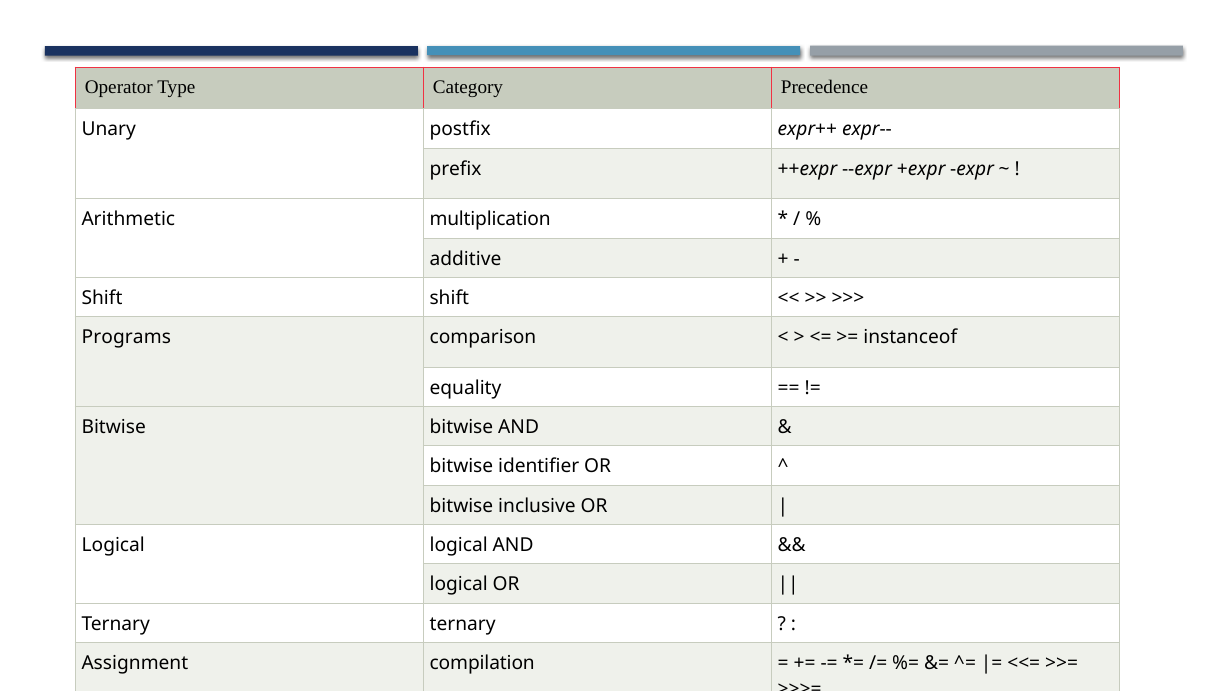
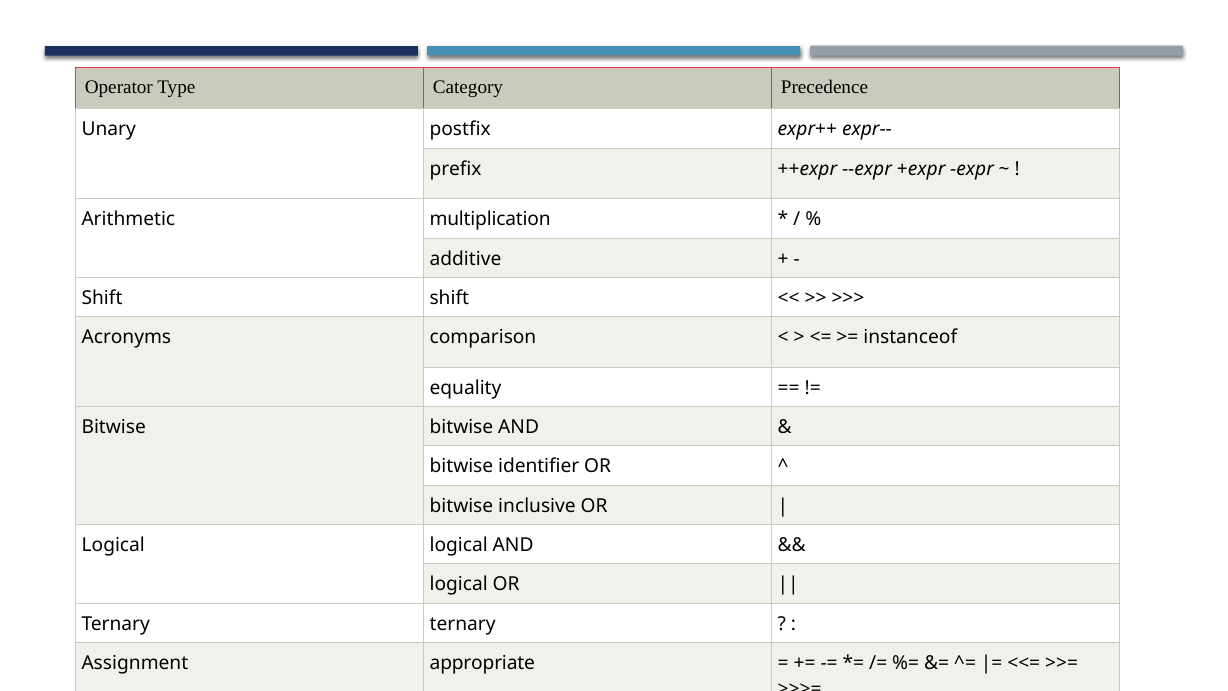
Programs: Programs -> Acronyms
compilation: compilation -> appropriate
